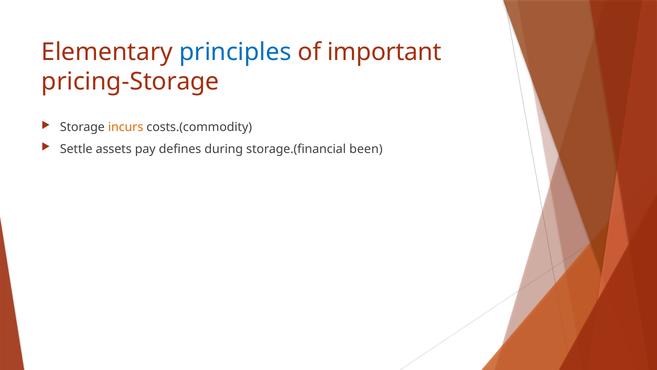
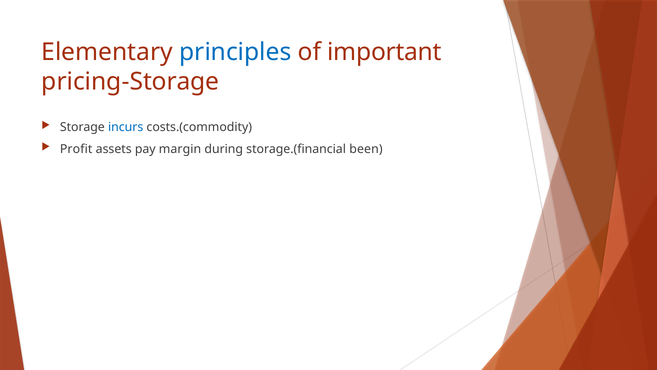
incurs colour: orange -> blue
Settle: Settle -> Profit
defines: defines -> margin
